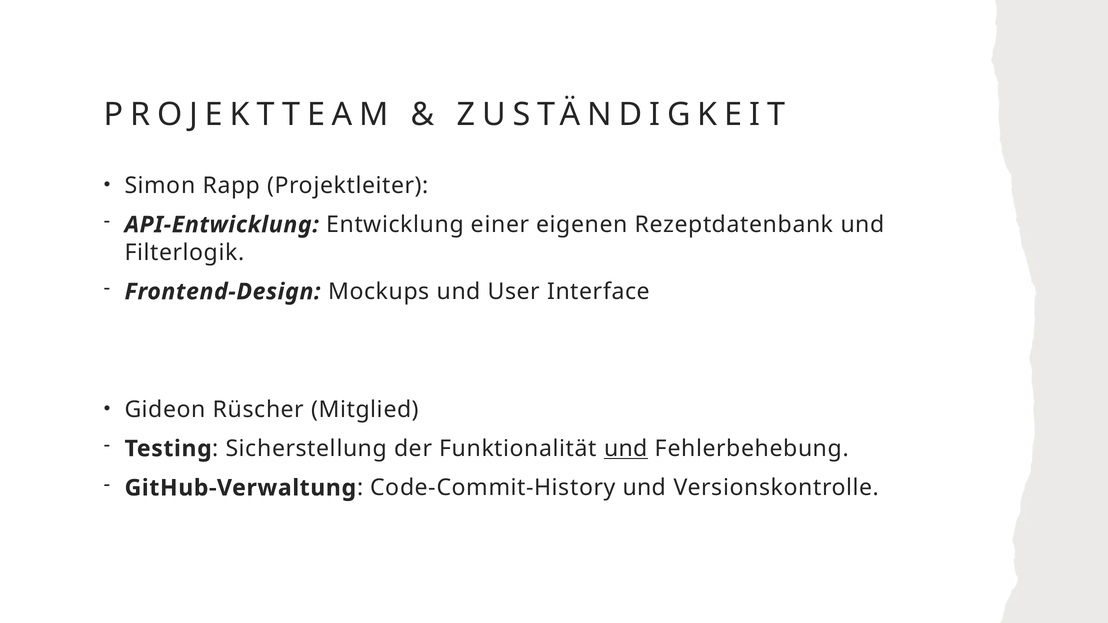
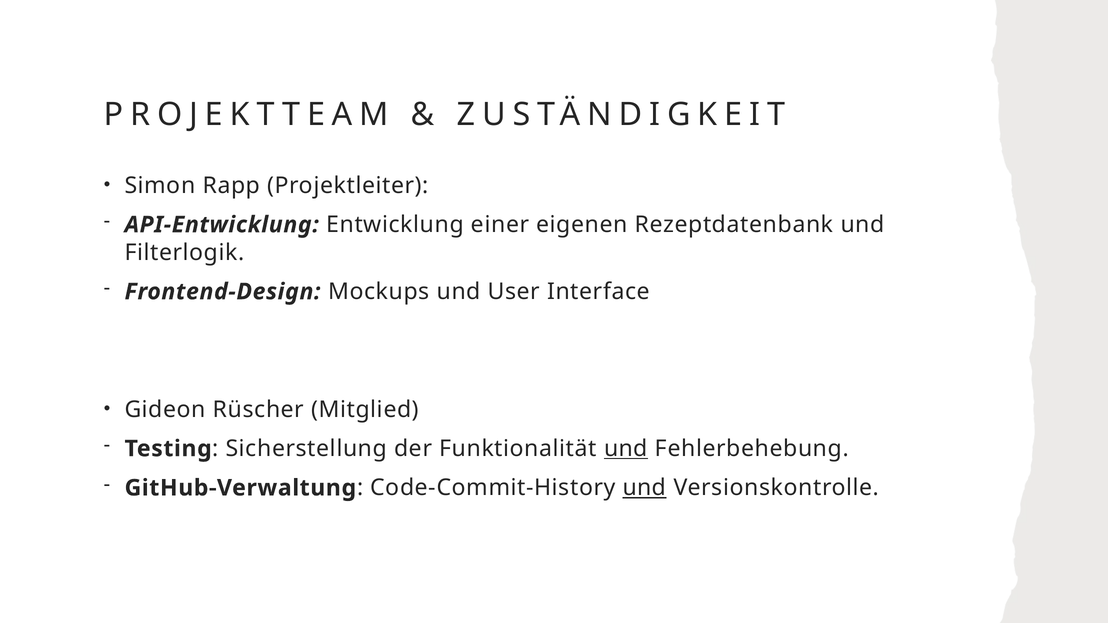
und at (644, 488) underline: none -> present
